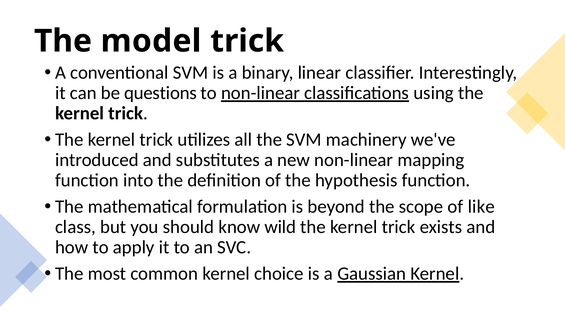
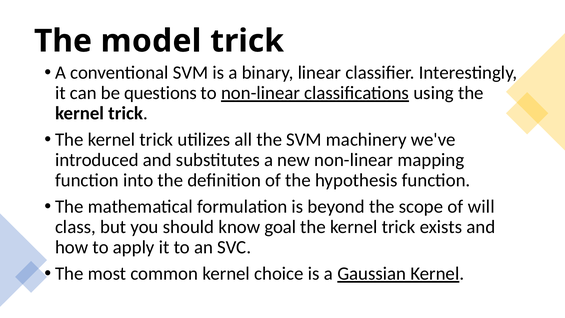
like: like -> will
wild: wild -> goal
